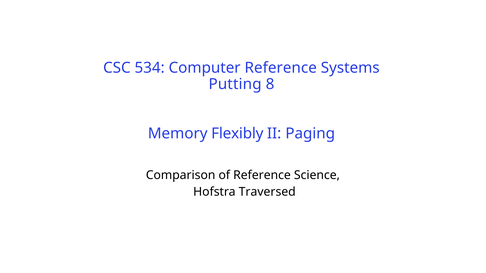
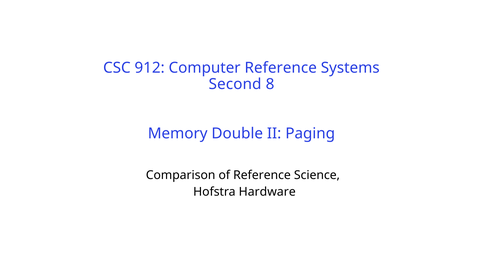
534: 534 -> 912
Putting: Putting -> Second
Flexibly: Flexibly -> Double
Traversed: Traversed -> Hardware
